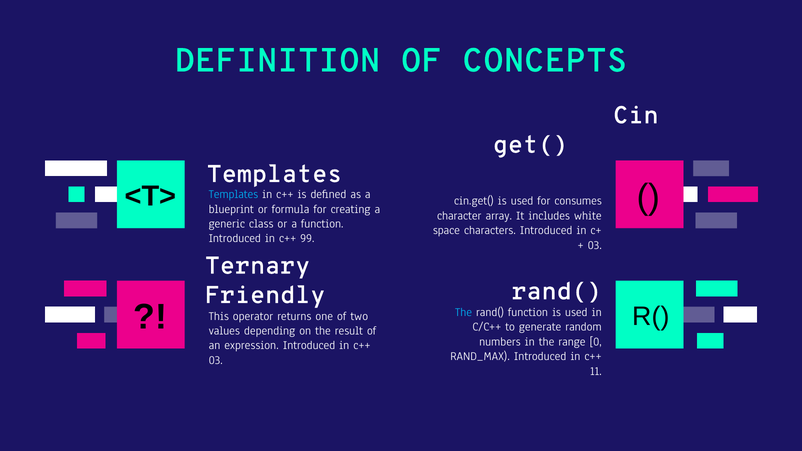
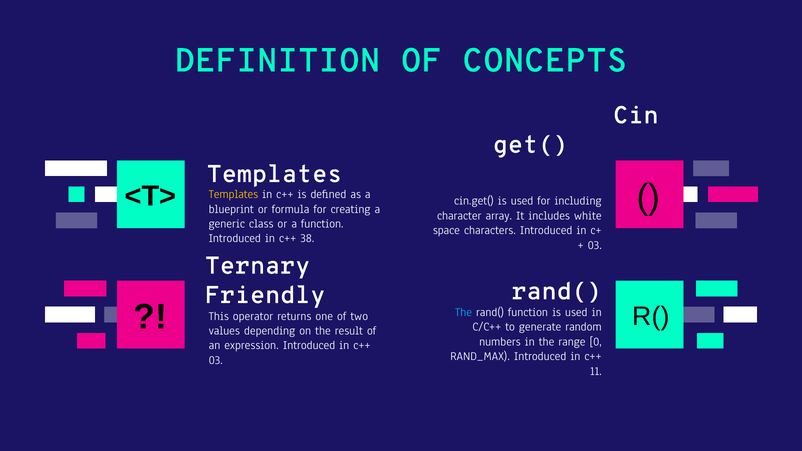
Templates at (233, 194) colour: light blue -> yellow
consumes: consumes -> including
99: 99 -> 38
